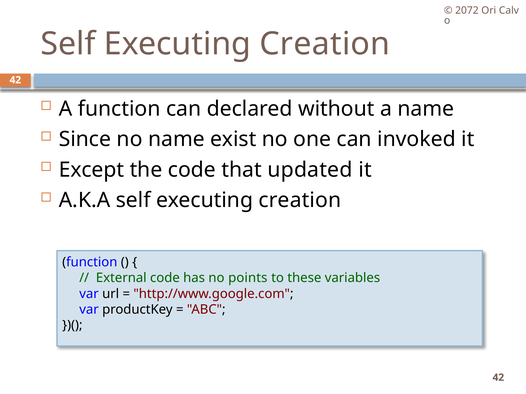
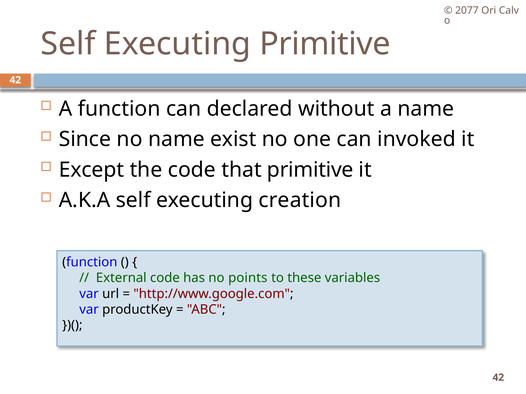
2072: 2072 -> 2077
Creation at (325, 44): Creation -> Primitive
that updated: updated -> primitive
